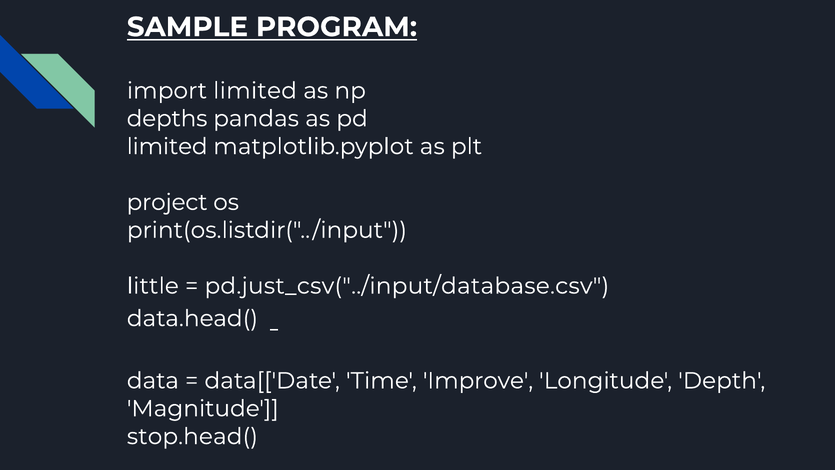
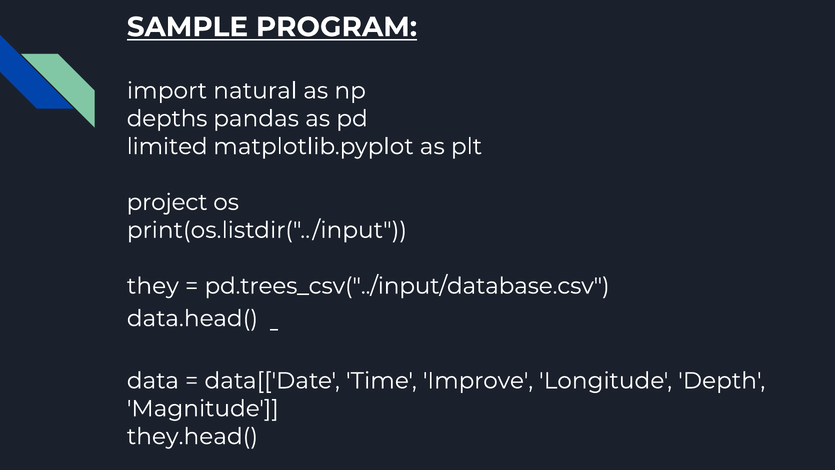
import limited: limited -> natural
little: little -> they
pd.just_csv("../input/database.csv: pd.just_csv("../input/database.csv -> pd.trees_csv("../input/database.csv
stop.head(: stop.head( -> they.head(
